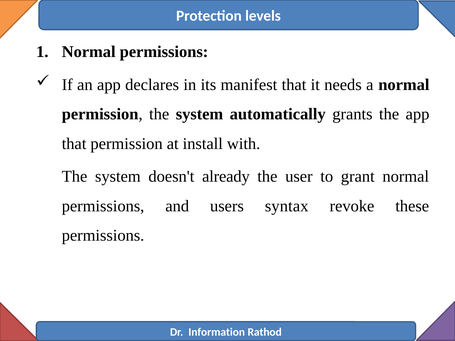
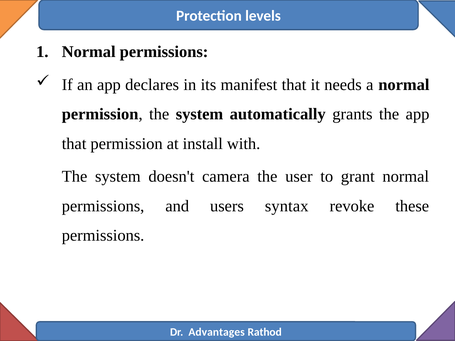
already: already -> camera
Information: Information -> Advantages
